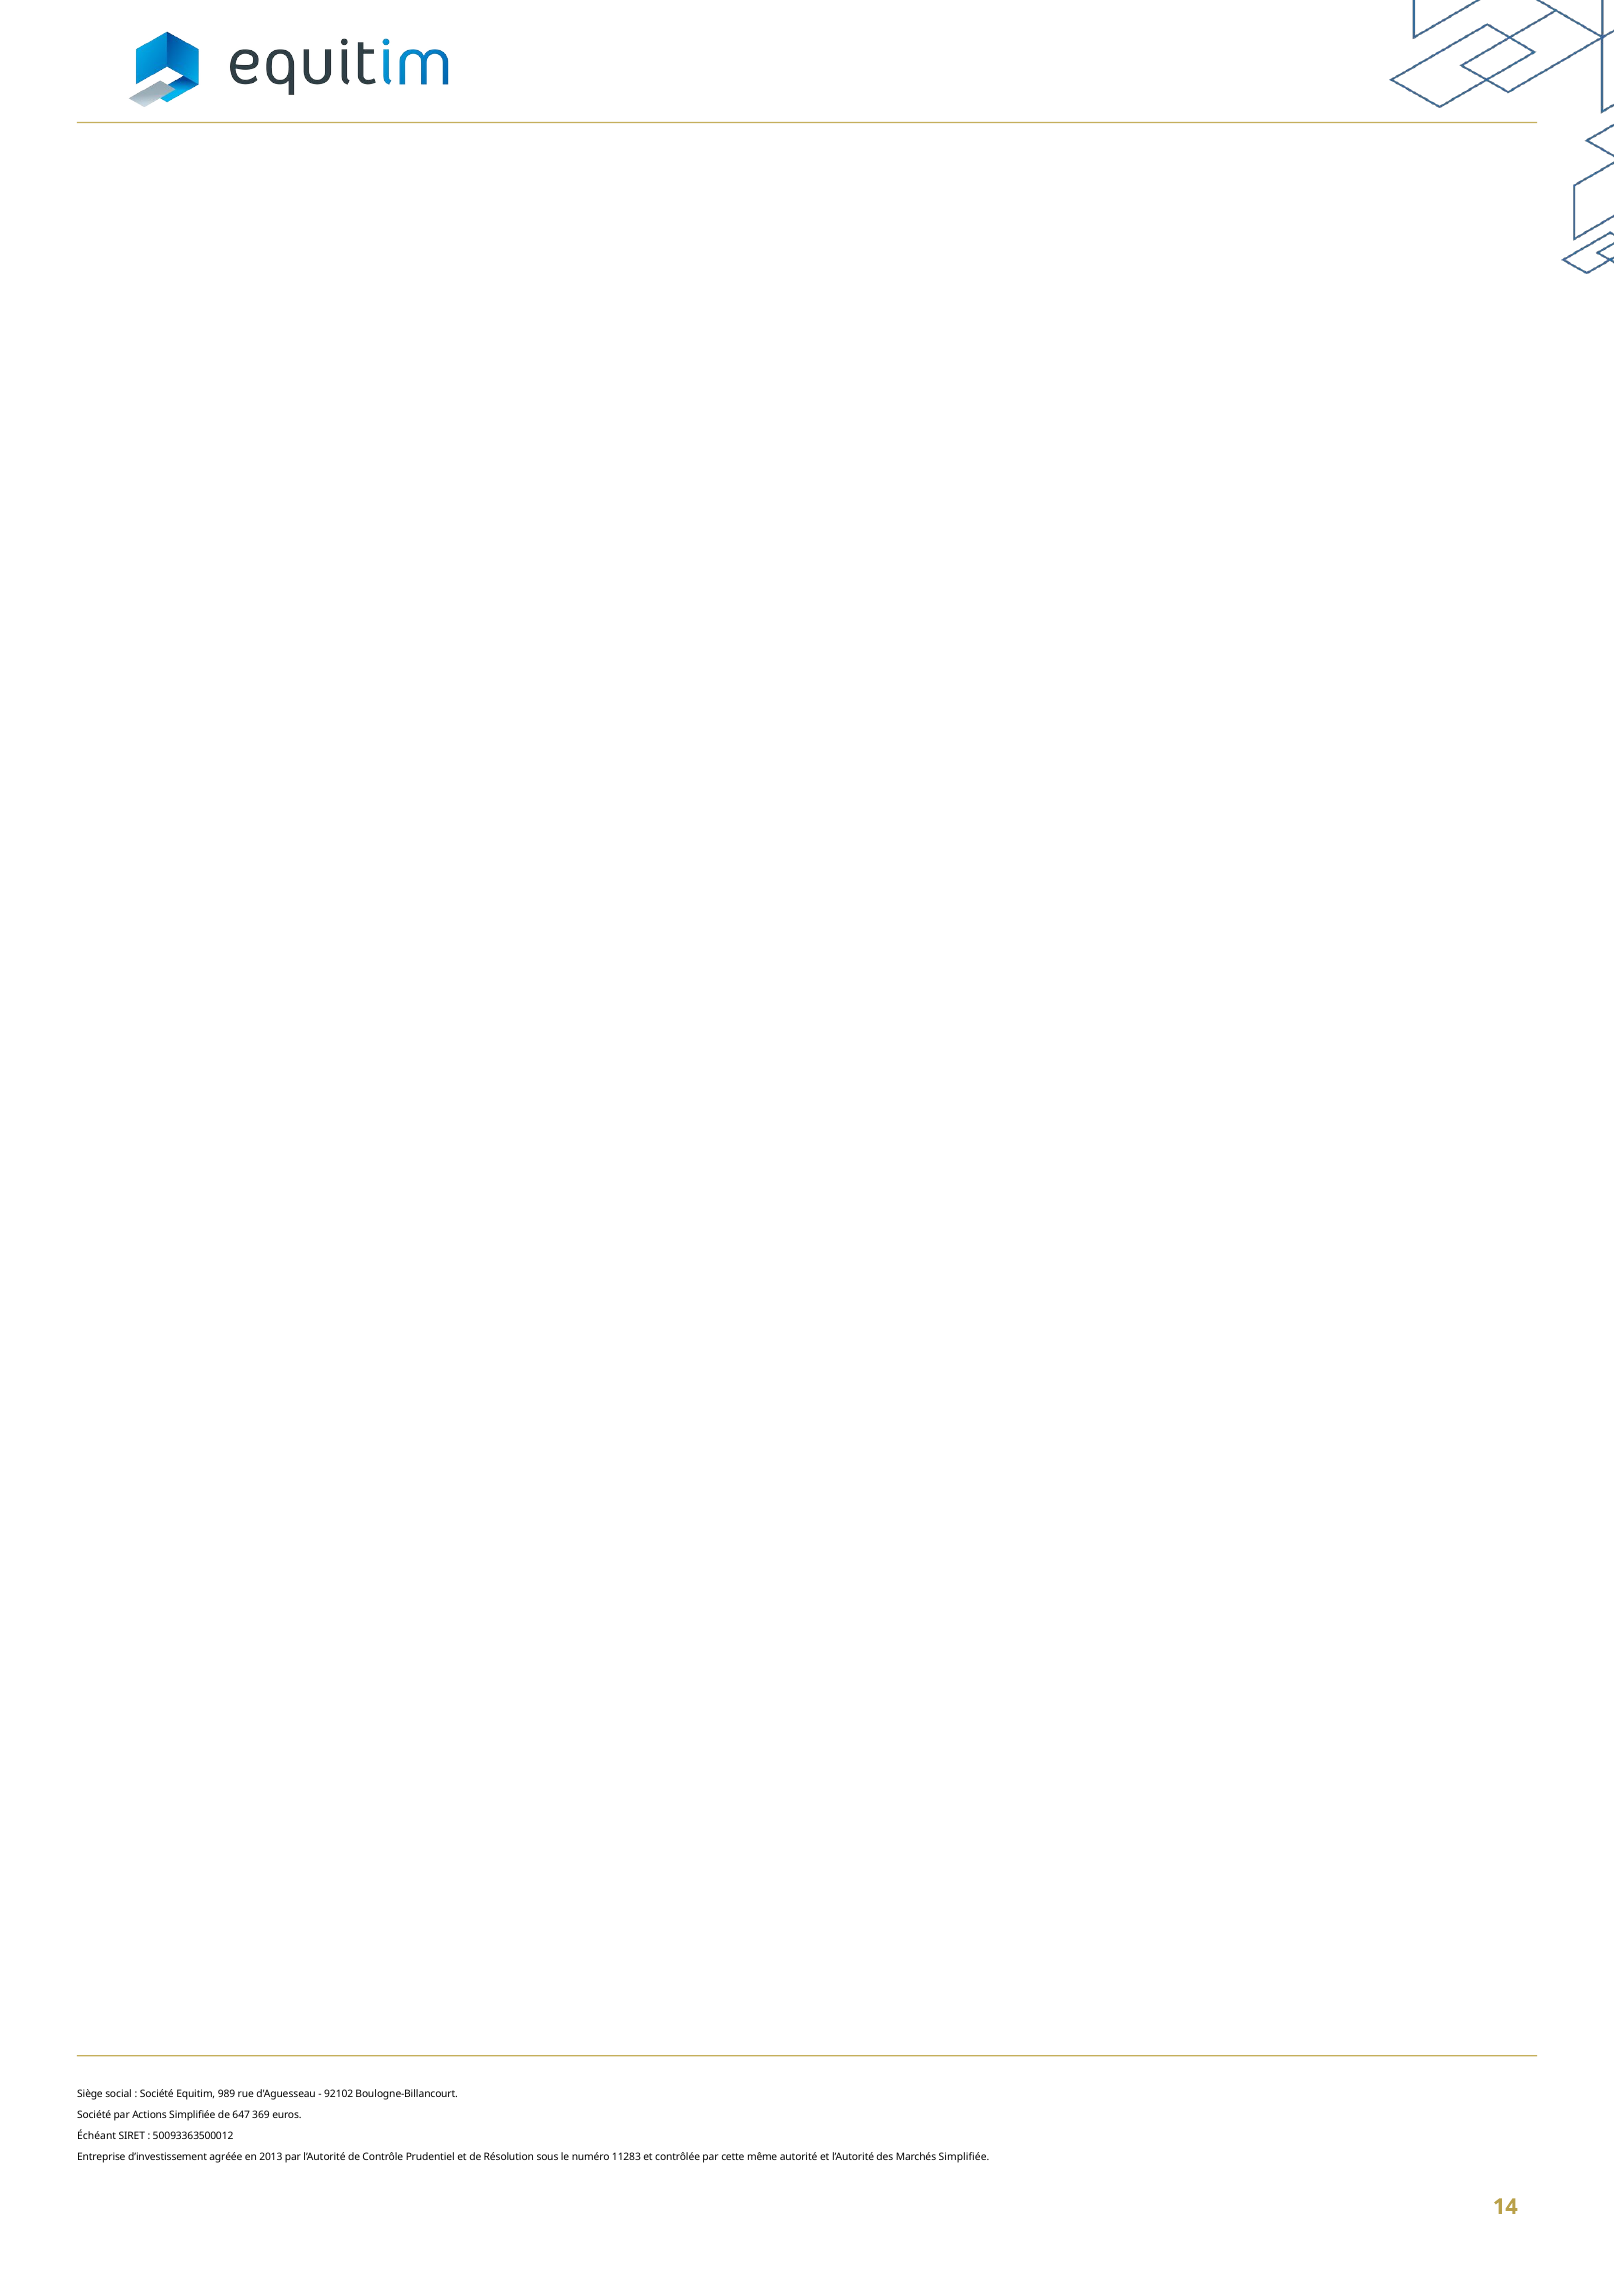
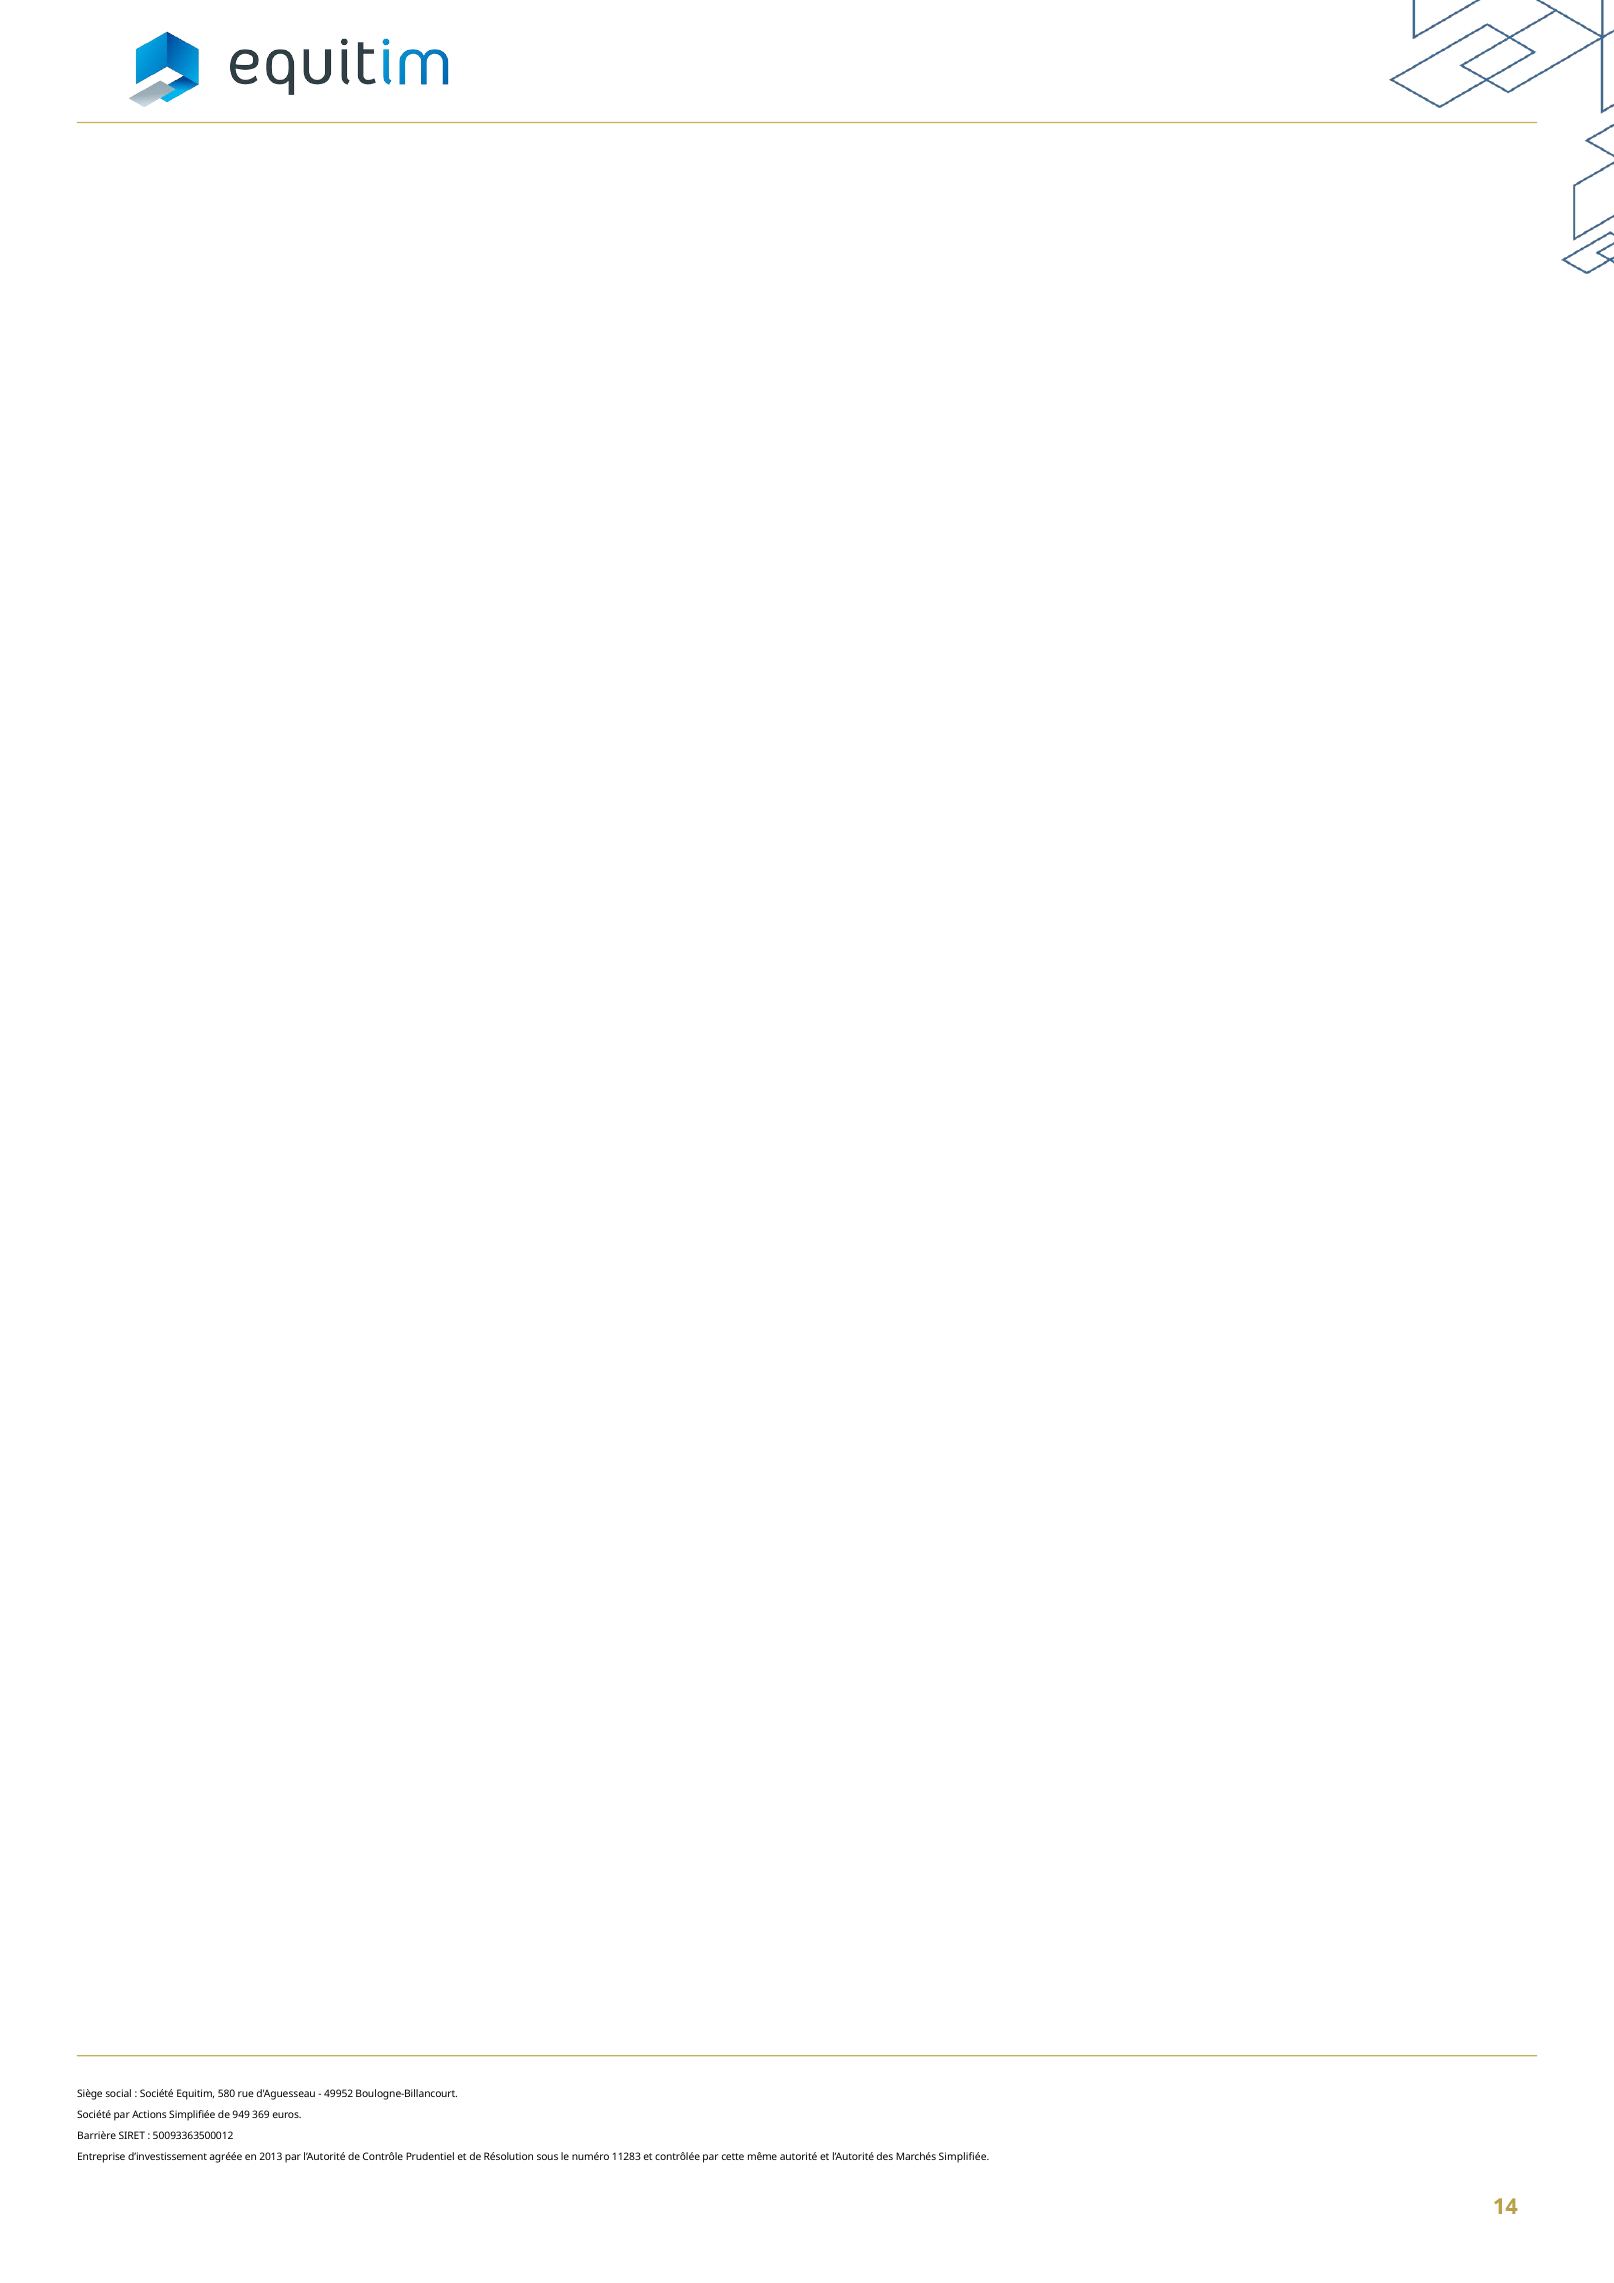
989: 989 -> 580
92102: 92102 -> 49952
647: 647 -> 949
Échéant: Échéant -> Barrière
